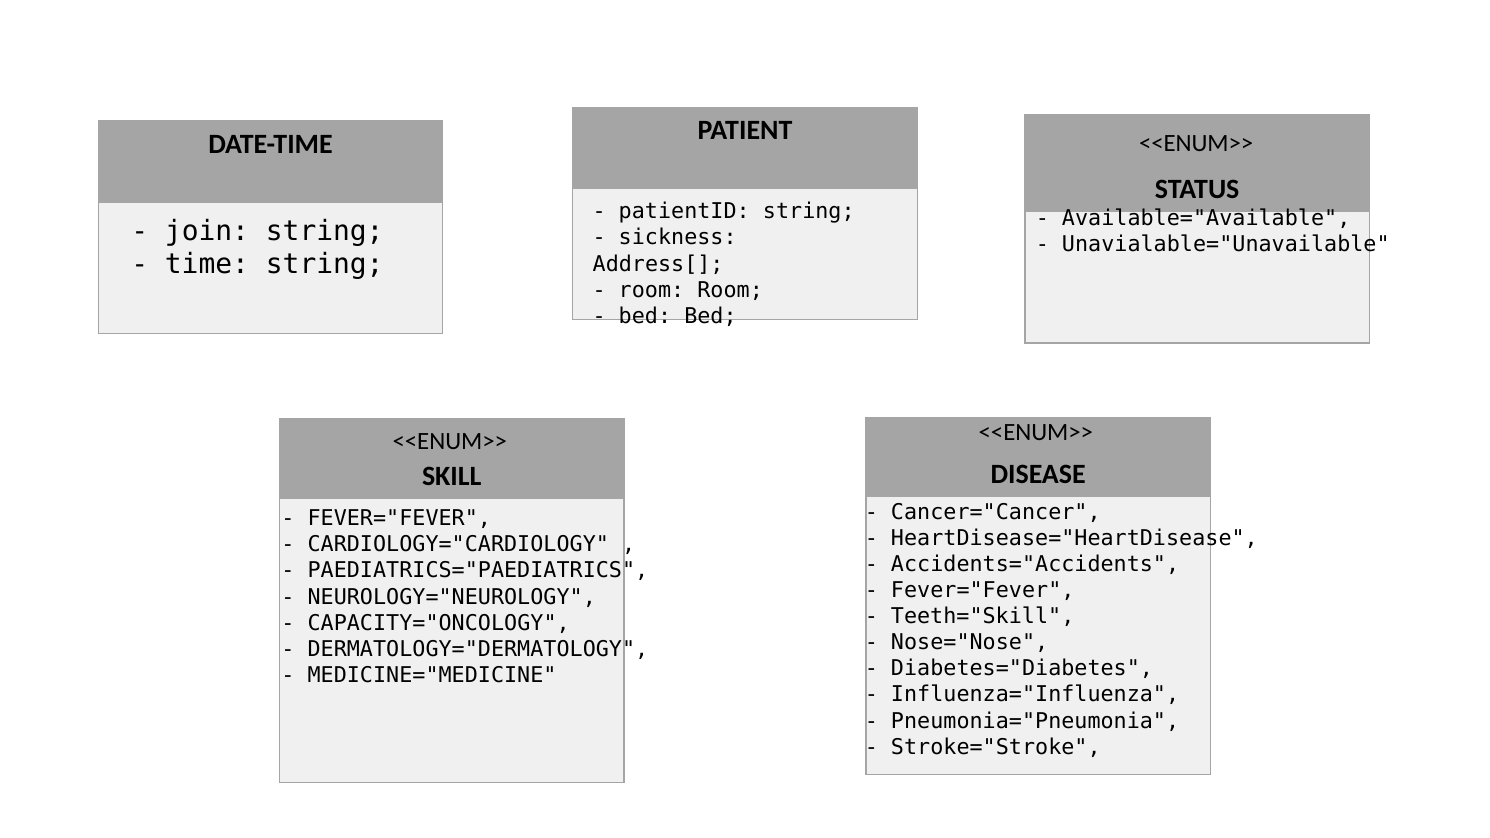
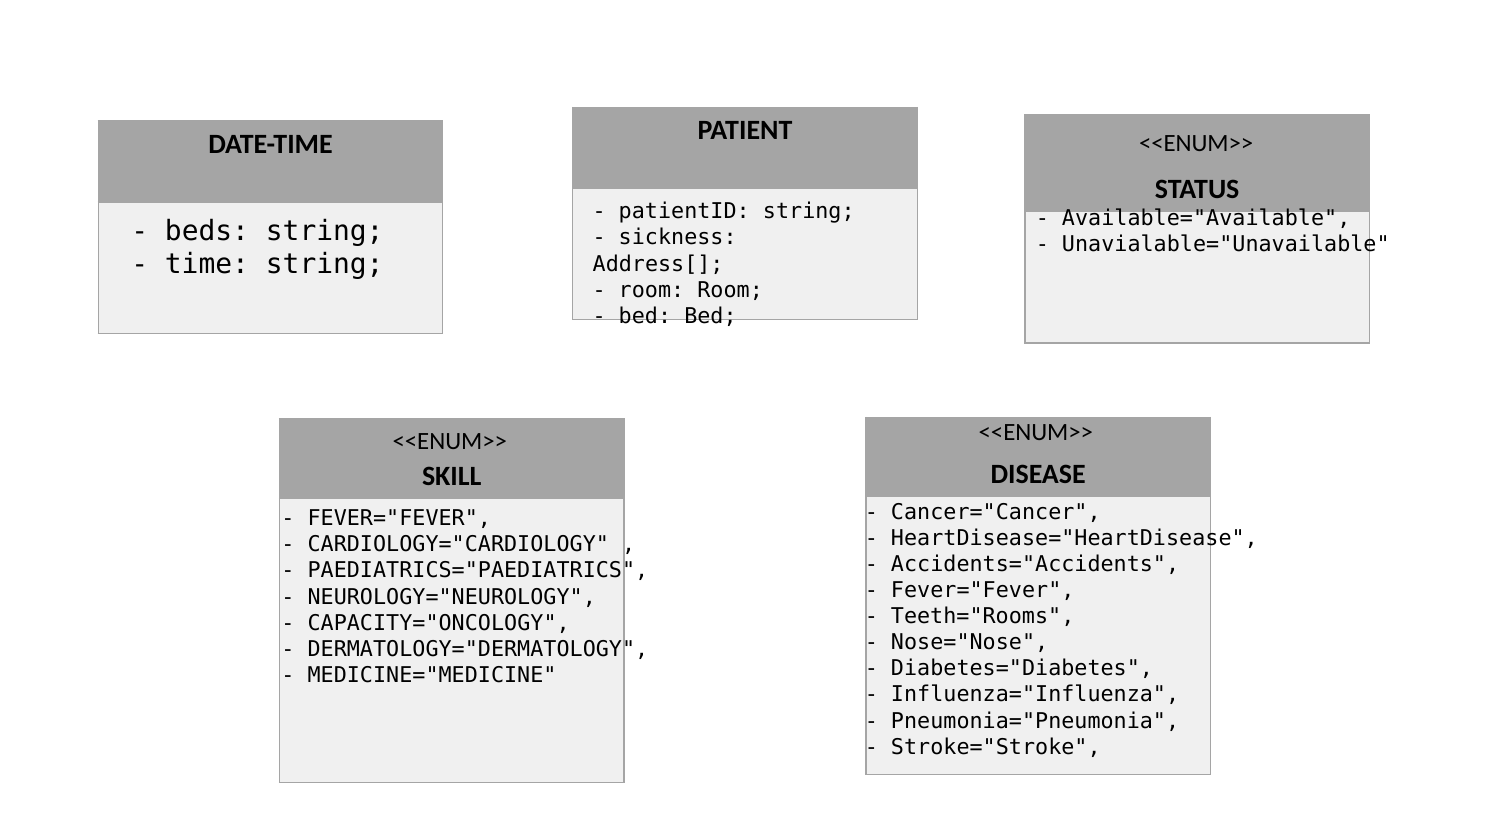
join: join -> beds
Teeth="Skill: Teeth="Skill -> Teeth="Rooms
